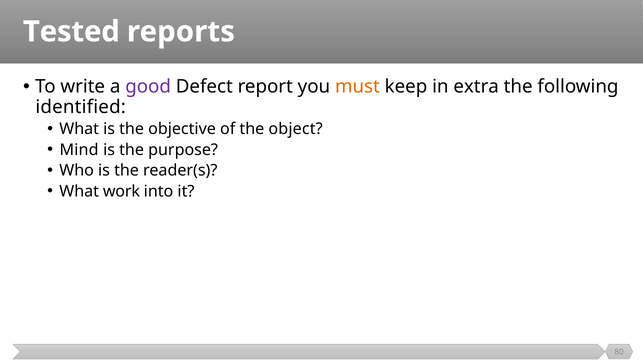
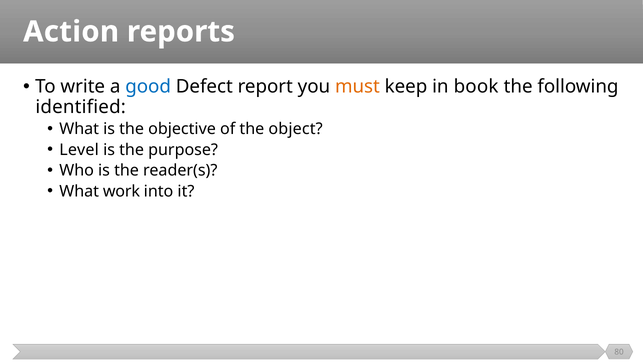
Tested: Tested -> Action
good colour: purple -> blue
extra: extra -> book
Mind: Mind -> Level
